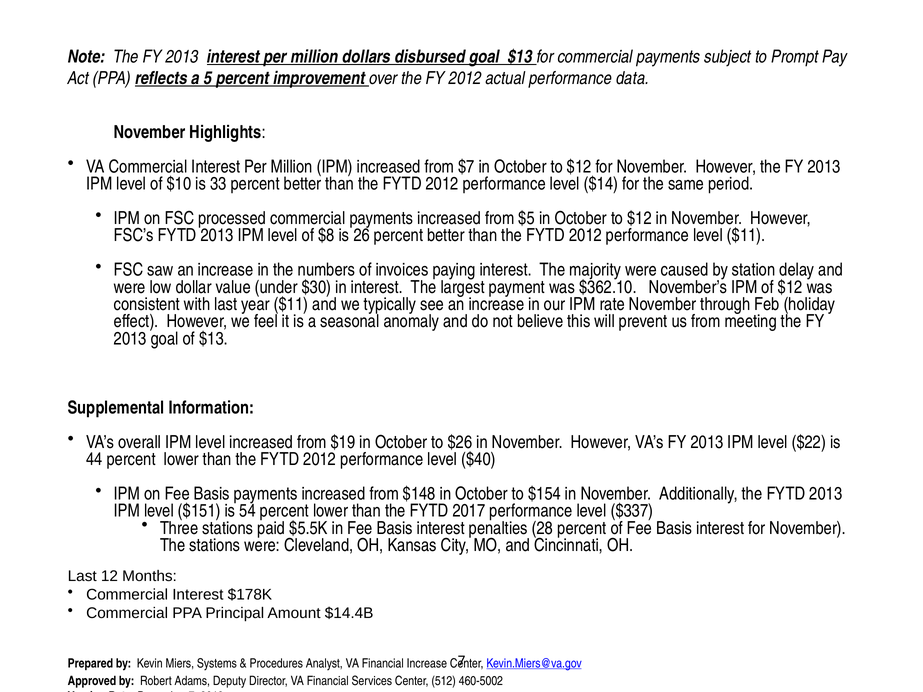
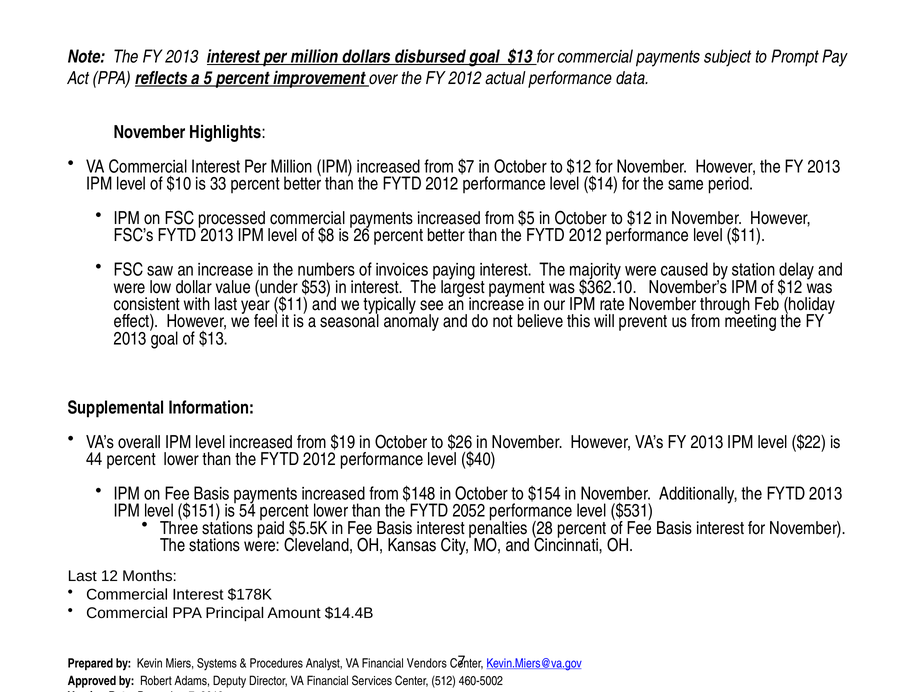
$30: $30 -> $53
2017: 2017 -> 2052
$337: $337 -> $531
Financial Increase: Increase -> Vendors
